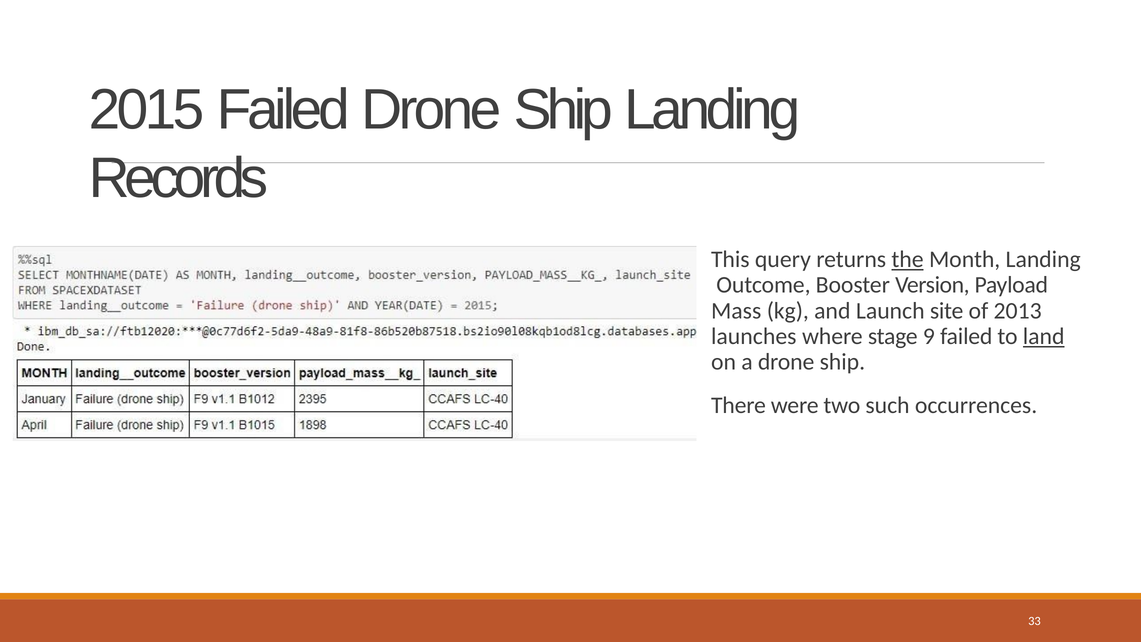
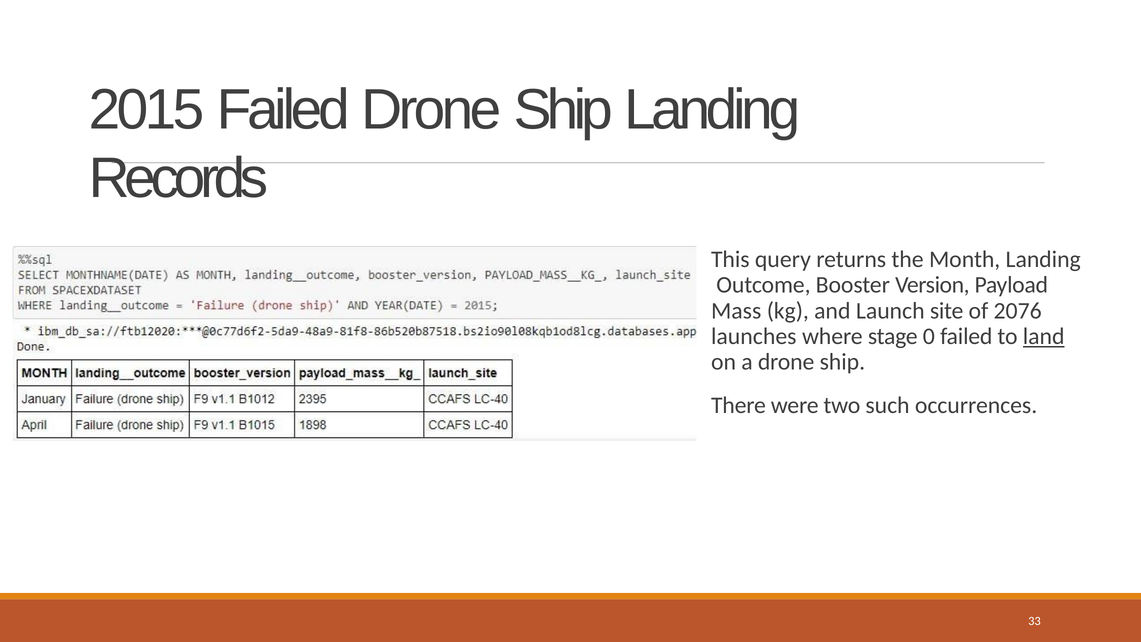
the underline: present -> none
2013: 2013 -> 2076
9: 9 -> 0
